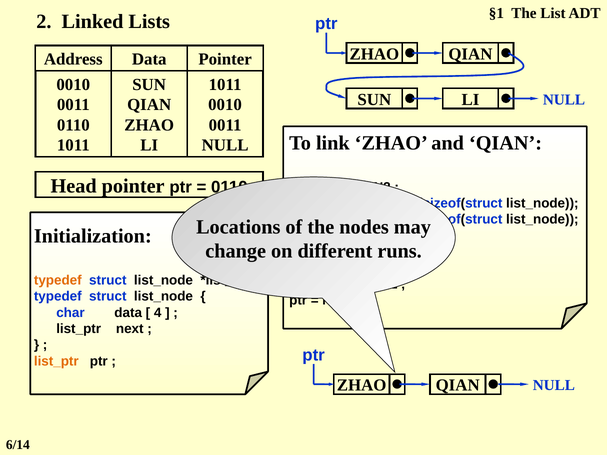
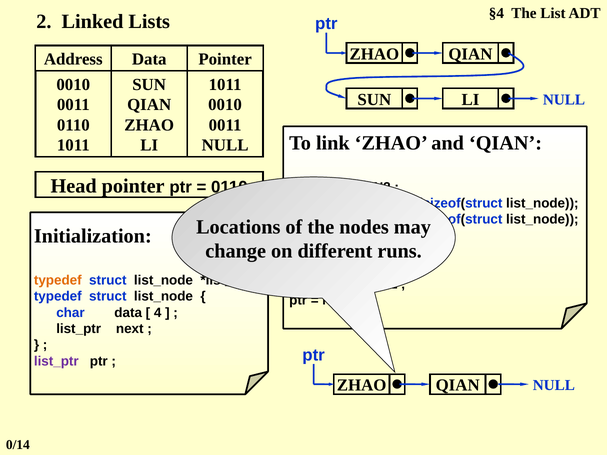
§1: §1 -> §4
list_ptr at (56, 361) colour: orange -> purple
6/14: 6/14 -> 0/14
